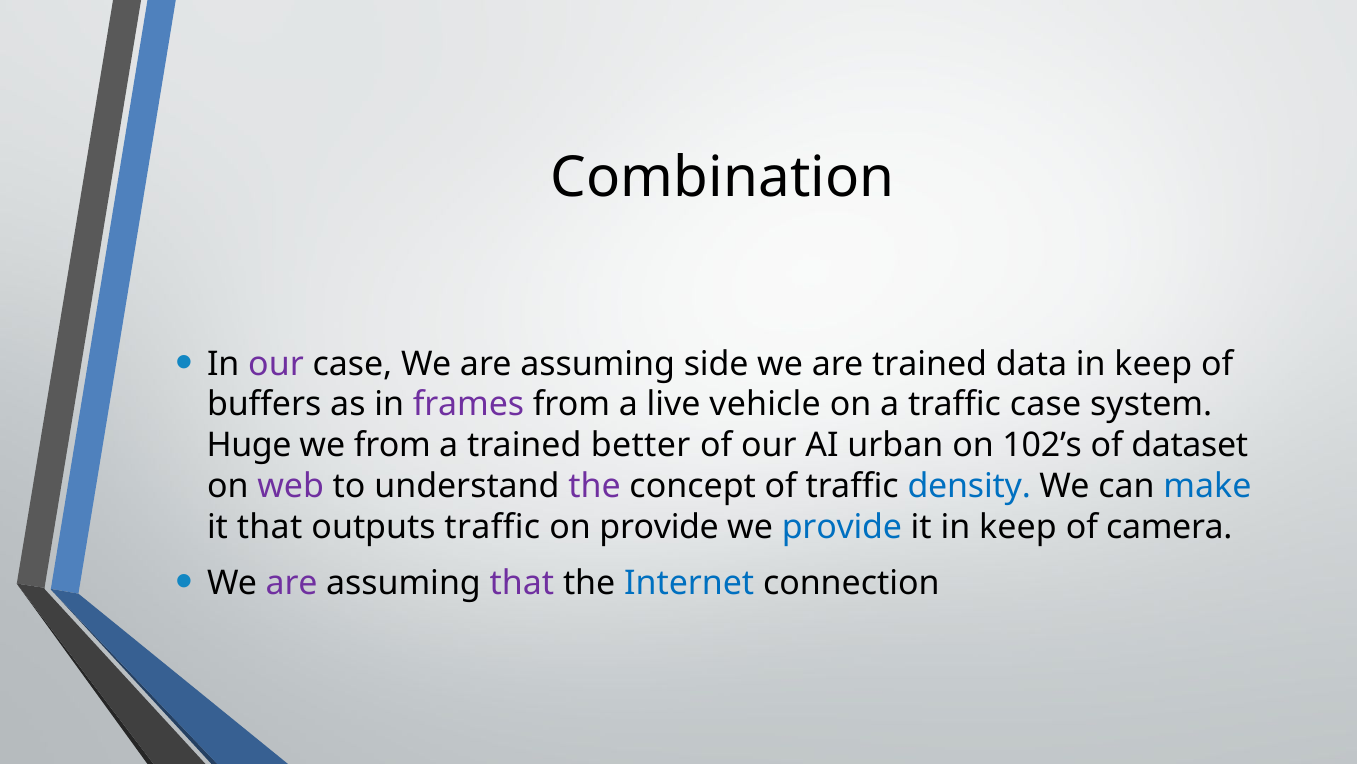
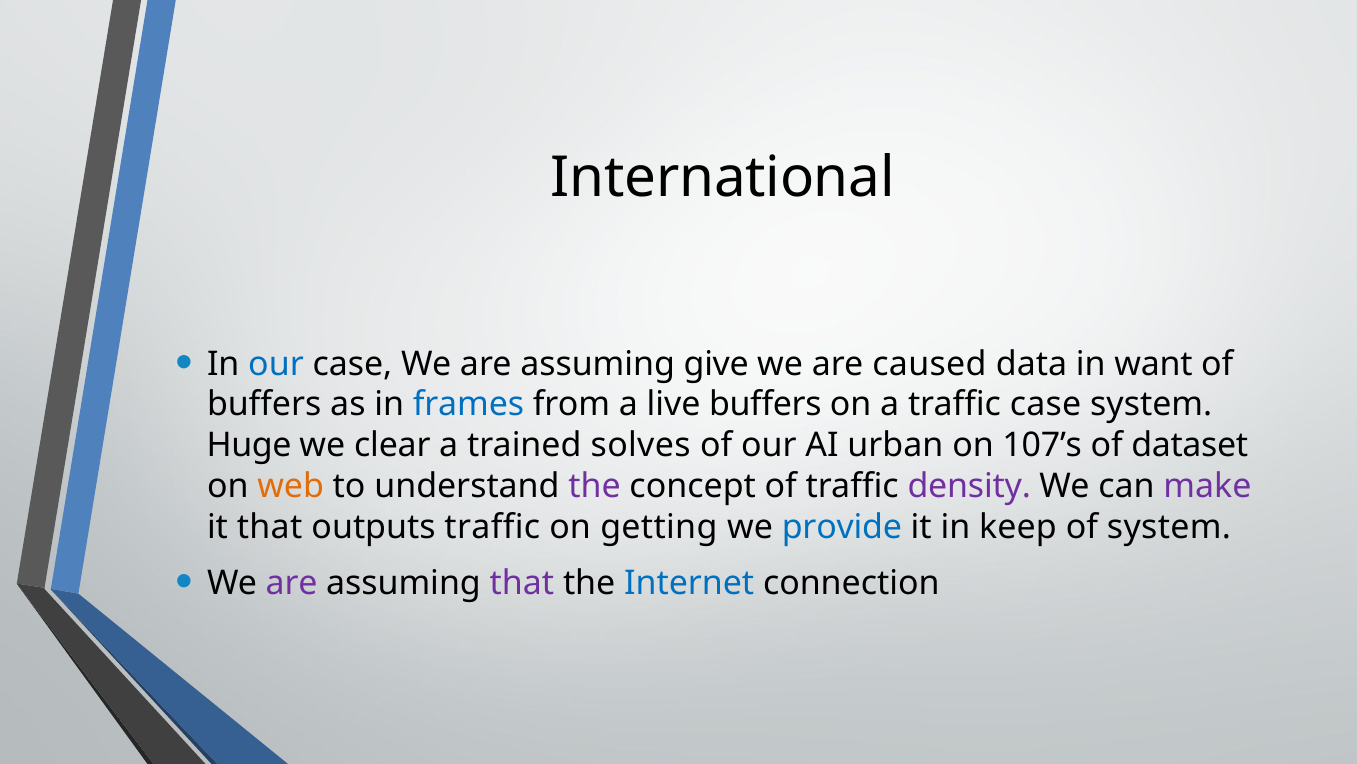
Combination: Combination -> International
our at (276, 364) colour: purple -> blue
side: side -> give
are trained: trained -> caused
data in keep: keep -> want
frames colour: purple -> blue
live vehicle: vehicle -> buffers
we from: from -> clear
better: better -> solves
102’s: 102’s -> 107’s
web colour: purple -> orange
density colour: blue -> purple
make colour: blue -> purple
on provide: provide -> getting
of camera: camera -> system
